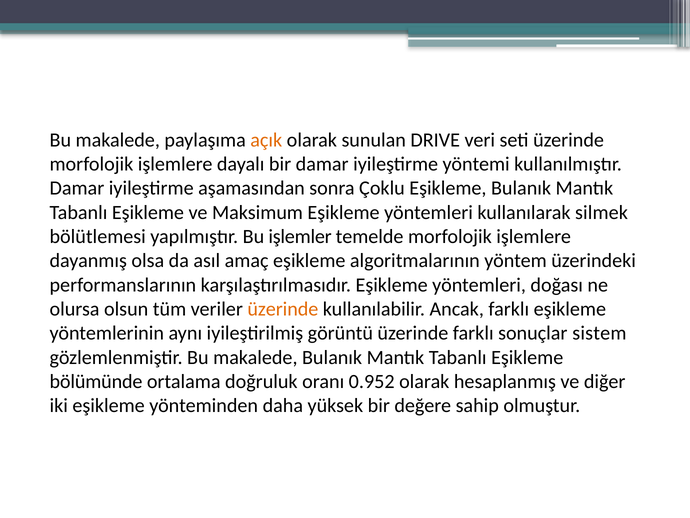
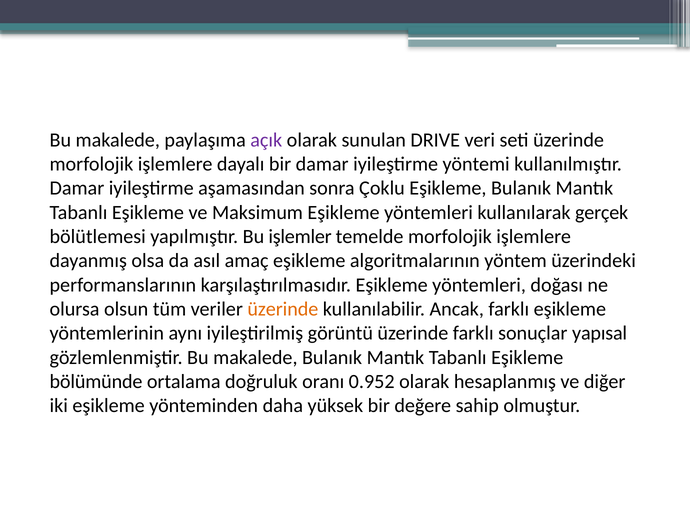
açık colour: orange -> purple
silmek: silmek -> gerçek
sistem: sistem -> yapısal
